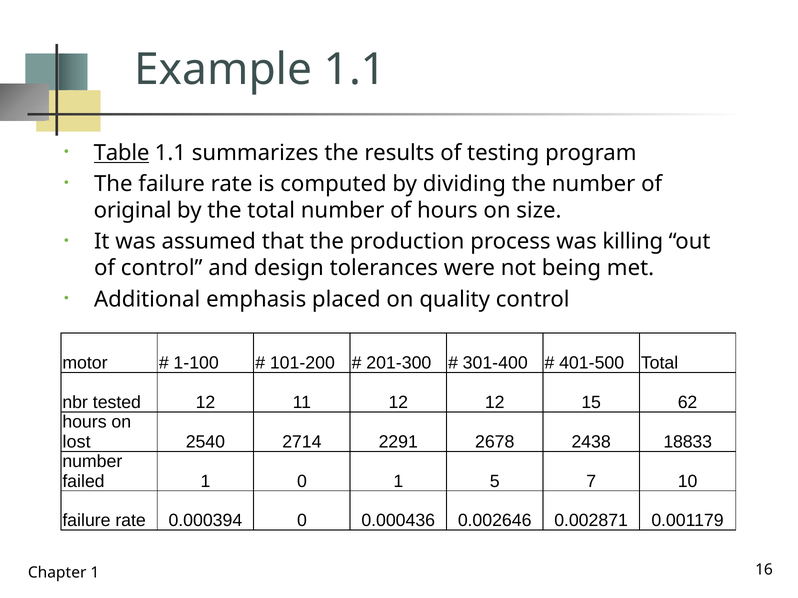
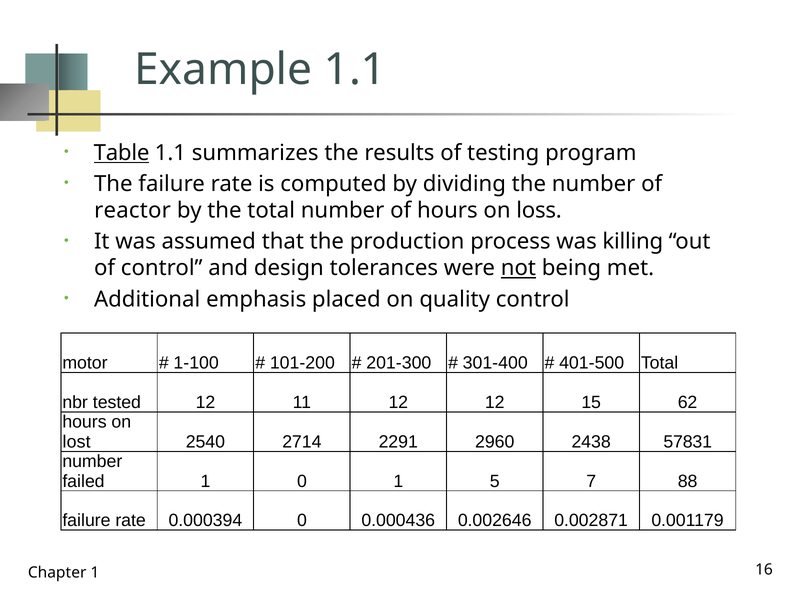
original: original -> reactor
size: size -> loss
not underline: none -> present
2678: 2678 -> 2960
18833: 18833 -> 57831
10: 10 -> 88
